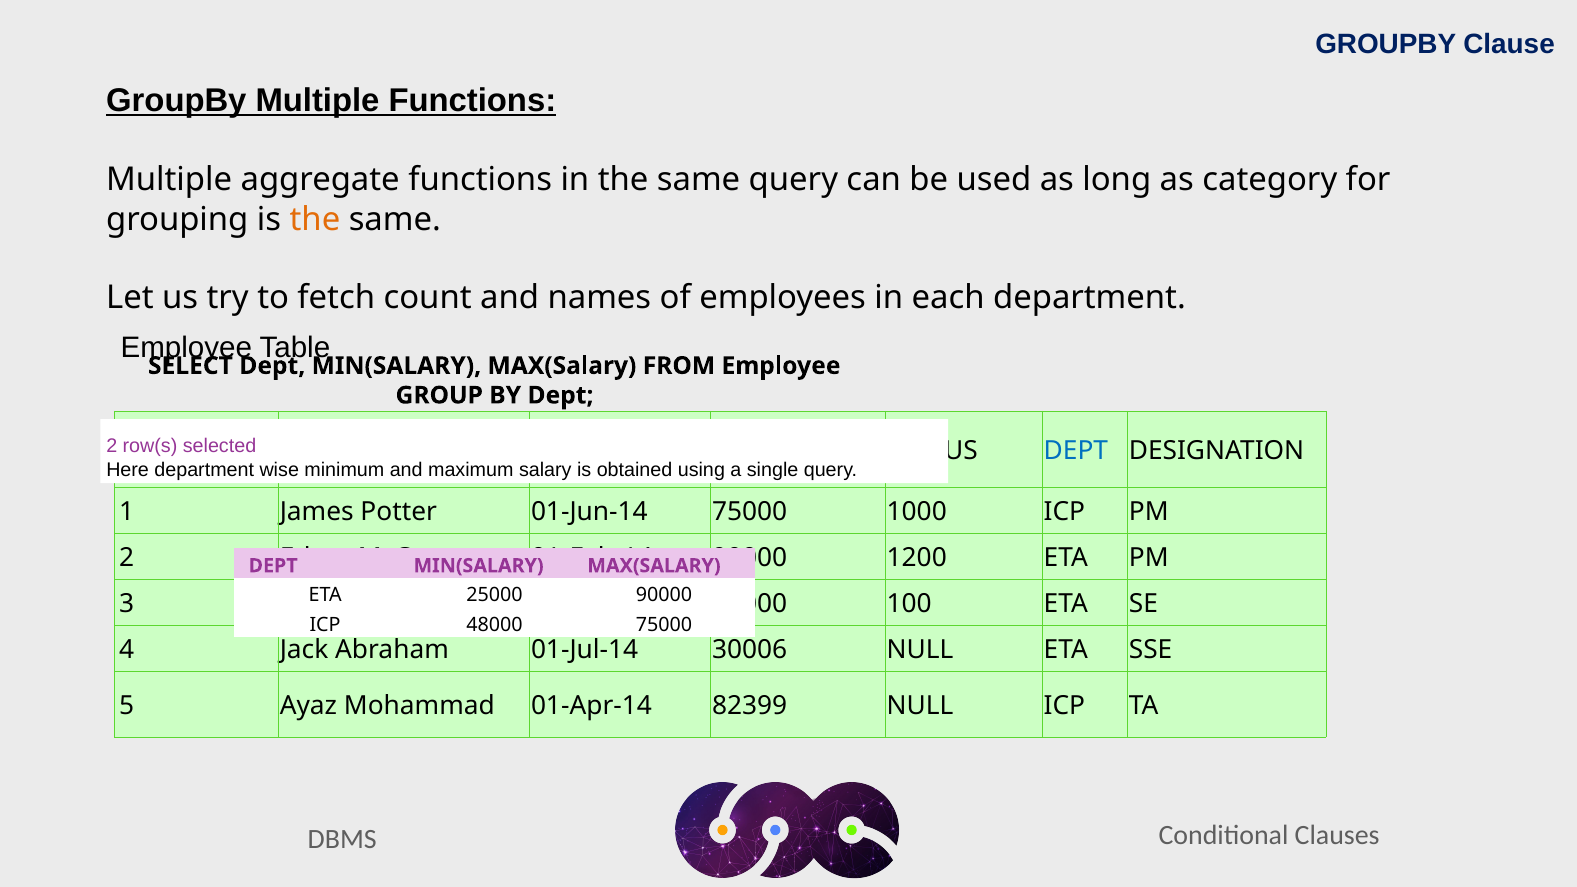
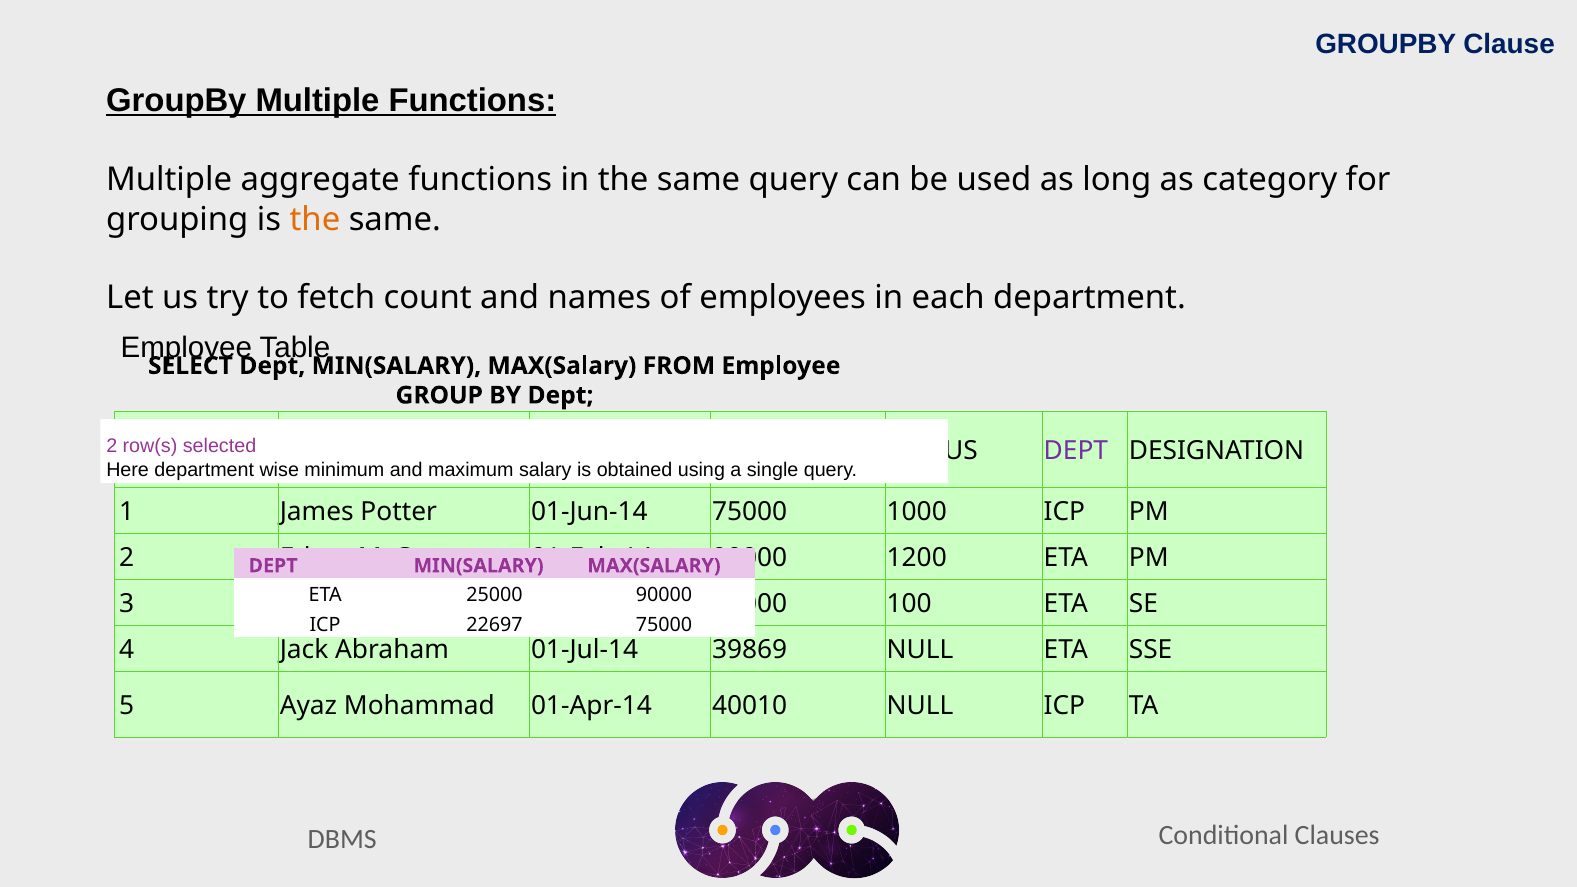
DEPT at (1076, 451) colour: blue -> purple
48000: 48000 -> 22697
30006: 30006 -> 39869
82399: 82399 -> 40010
